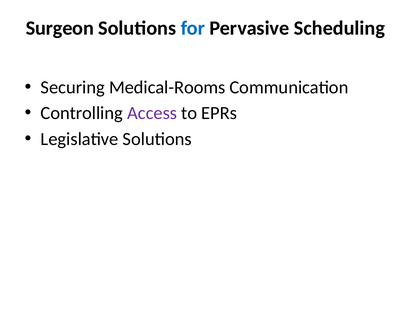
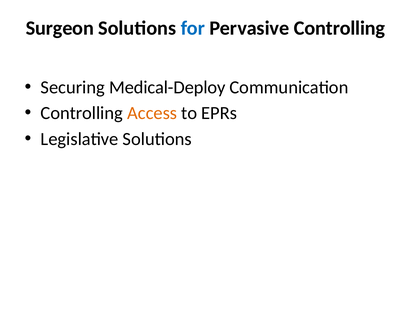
Pervasive Scheduling: Scheduling -> Controlling
Medical-Rooms: Medical-Rooms -> Medical-Deploy
Access colour: purple -> orange
